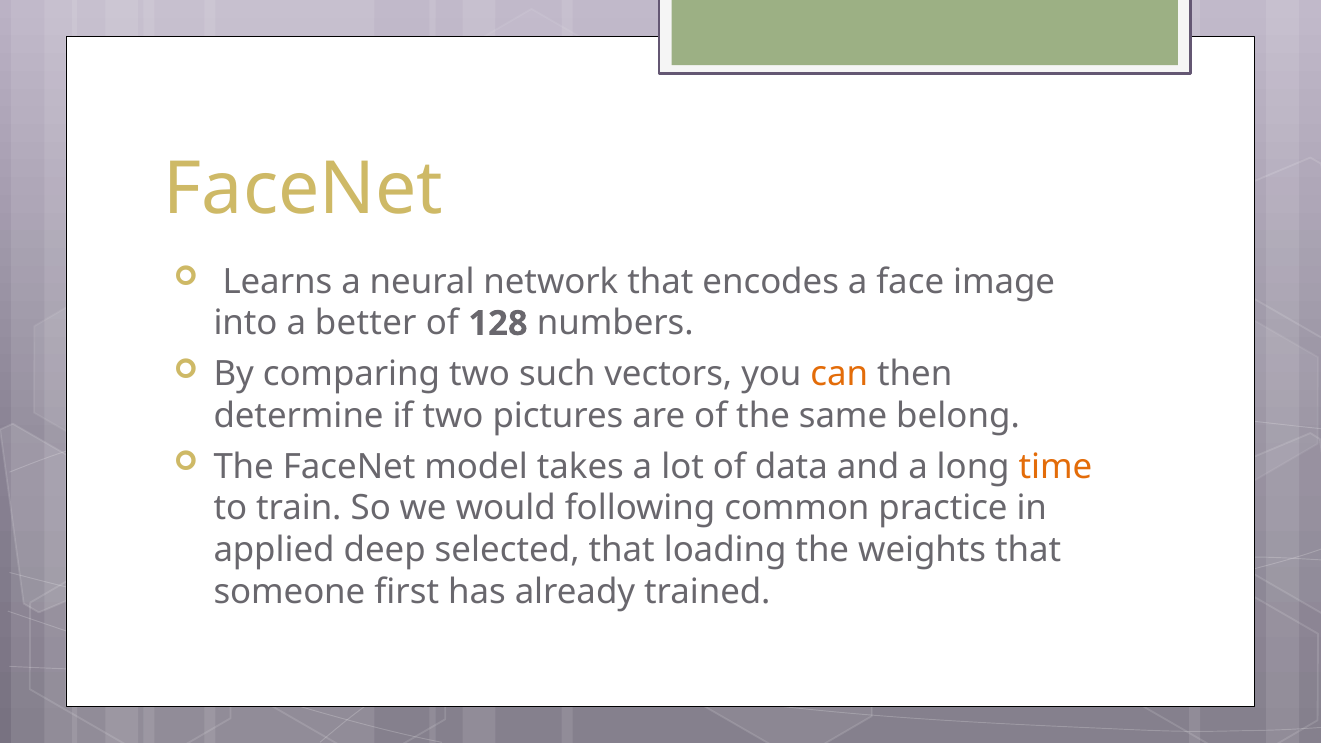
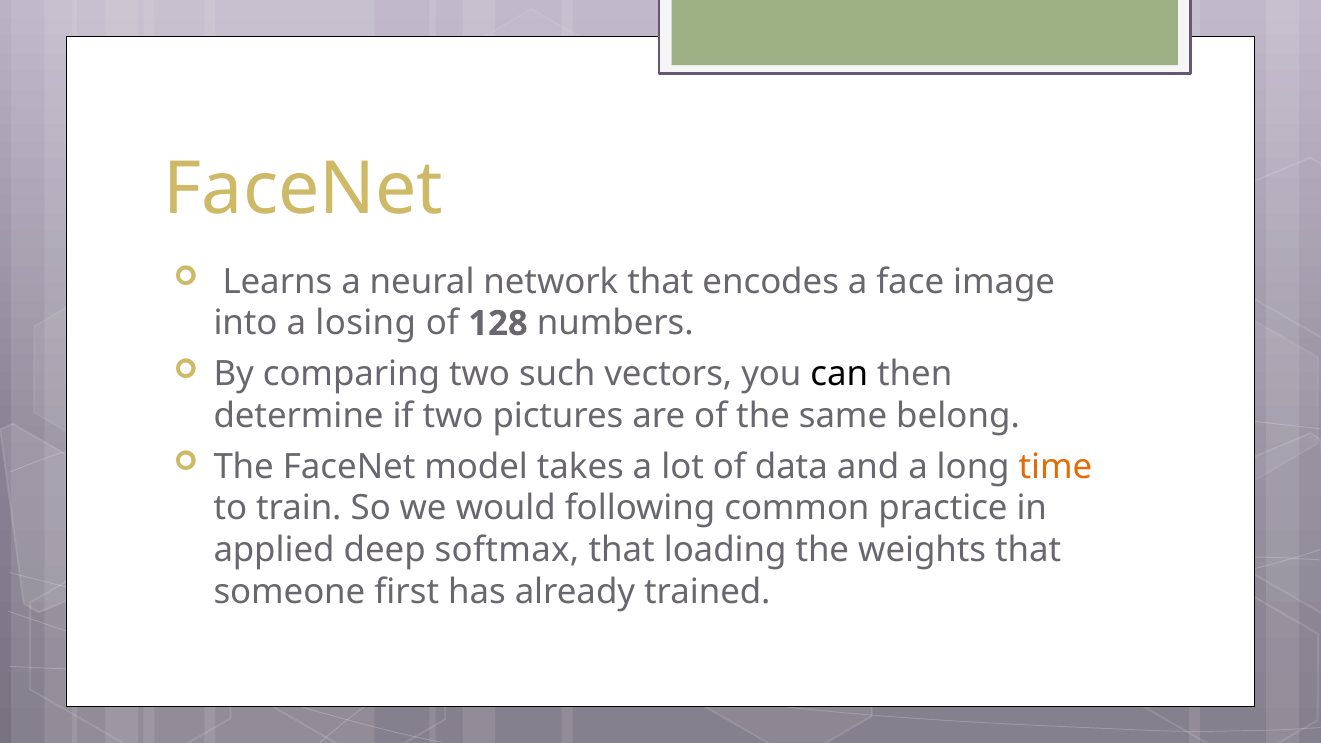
better: better -> losing
can colour: orange -> black
selected: selected -> softmax
